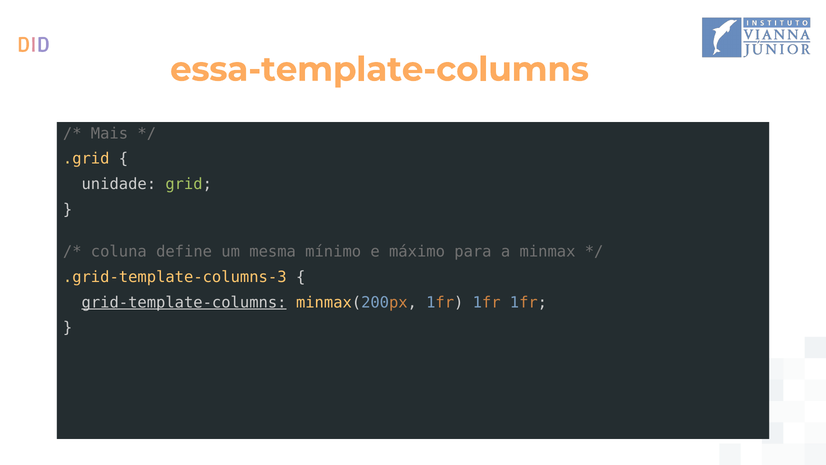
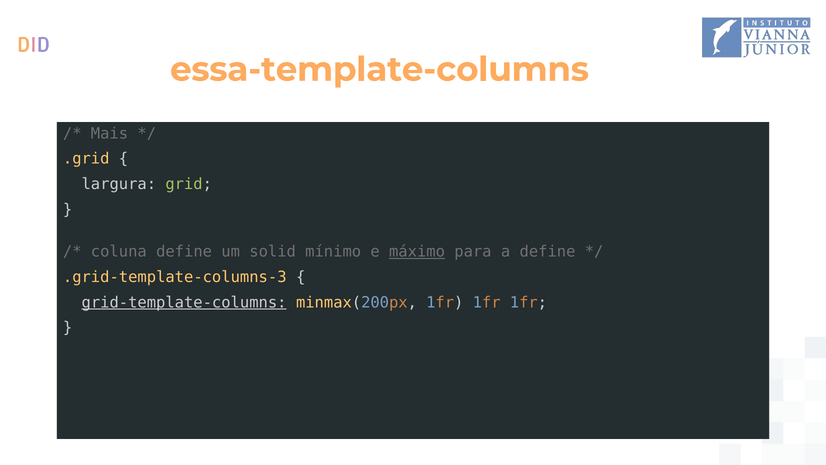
unidade: unidade -> largura
mesma: mesma -> solid
máximo underline: none -> present
a minmax: minmax -> define
